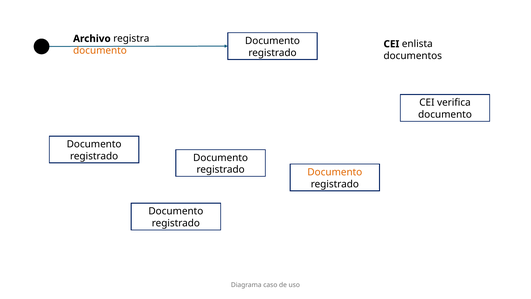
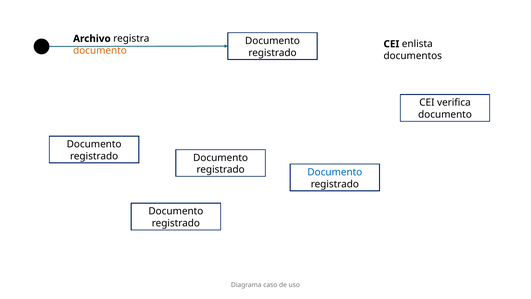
Documento at (335, 172) colour: orange -> blue
